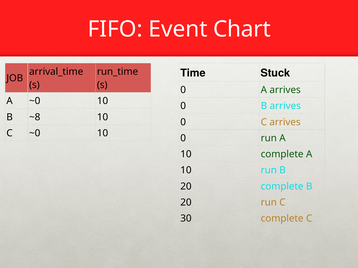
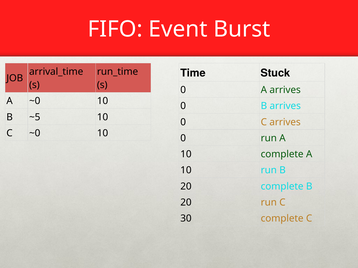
Chart: Chart -> Burst
~8: ~8 -> ~5
